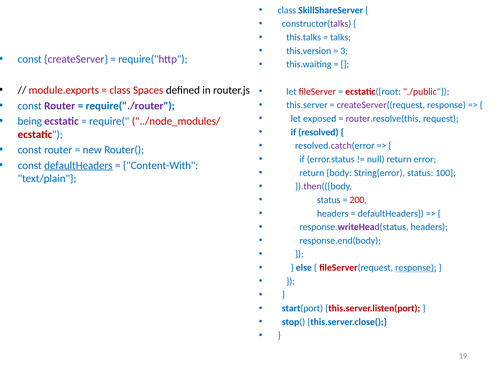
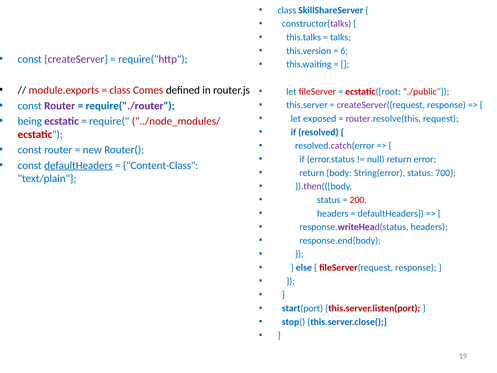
3: 3 -> 6
Spaces: Spaces -> Comes
Content-With: Content-With -> Content-Class
100: 100 -> 700
response at (416, 267) underline: present -> none
